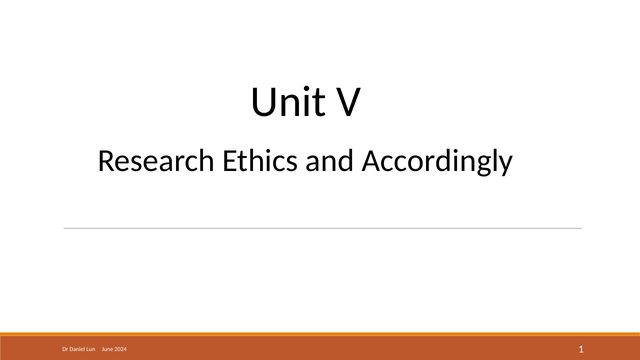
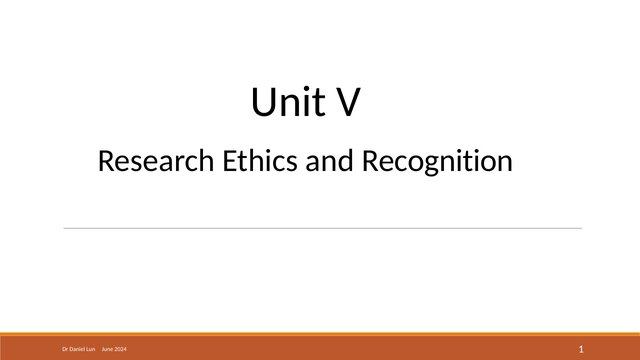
Accordingly: Accordingly -> Recognition
